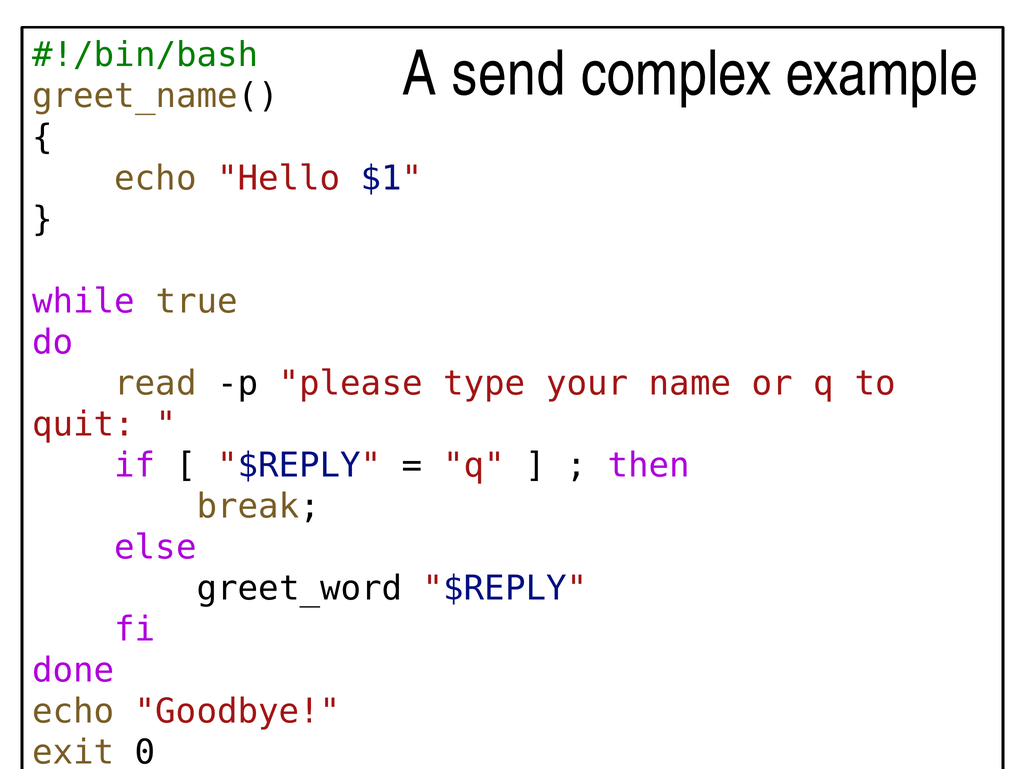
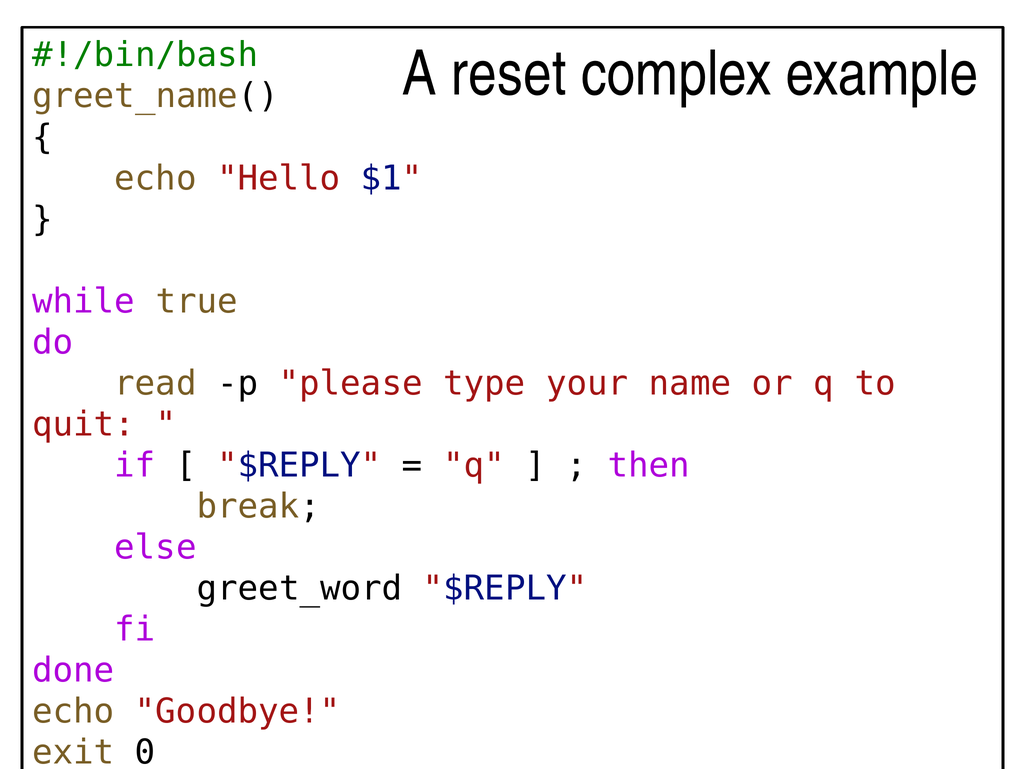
send: send -> reset
